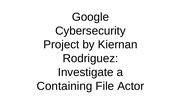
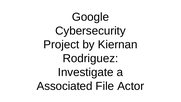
Containing: Containing -> Associated
